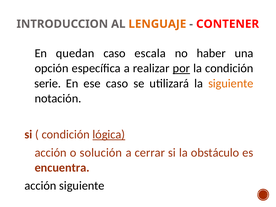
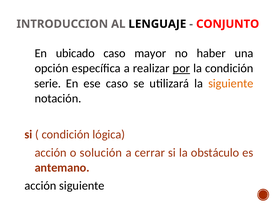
LENGUAJE colour: orange -> black
CONTENER: CONTENER -> CONJUNTO
quedan: quedan -> ubicado
escala: escala -> mayor
lógica underline: present -> none
encuentra: encuentra -> antemano
